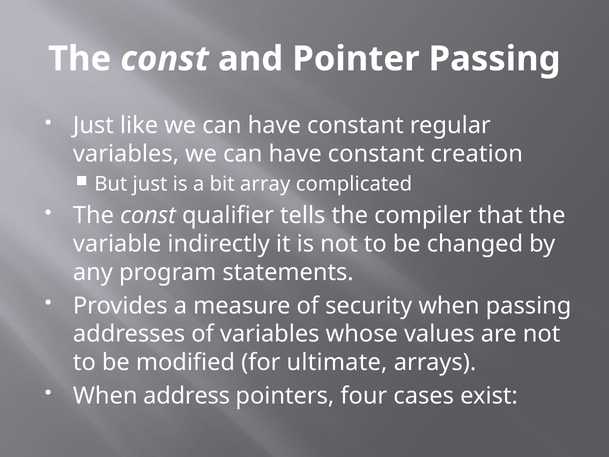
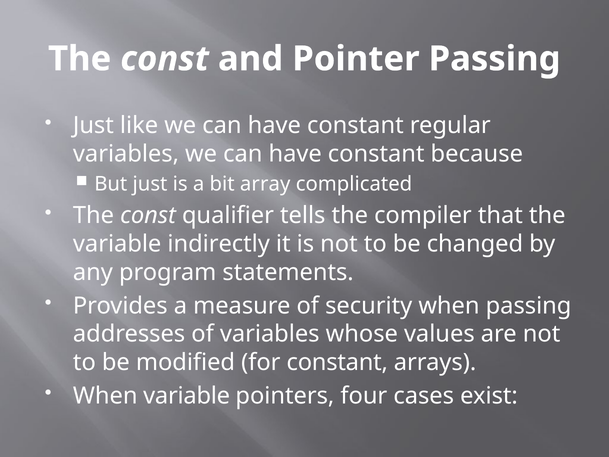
creation: creation -> because
for ultimate: ultimate -> constant
When address: address -> variable
